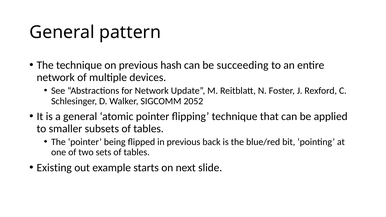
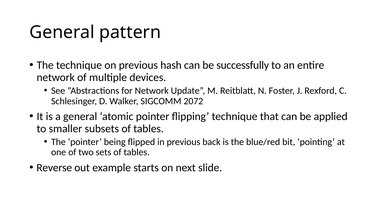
succeeding: succeeding -> successfully
2052: 2052 -> 2072
Existing: Existing -> Reverse
